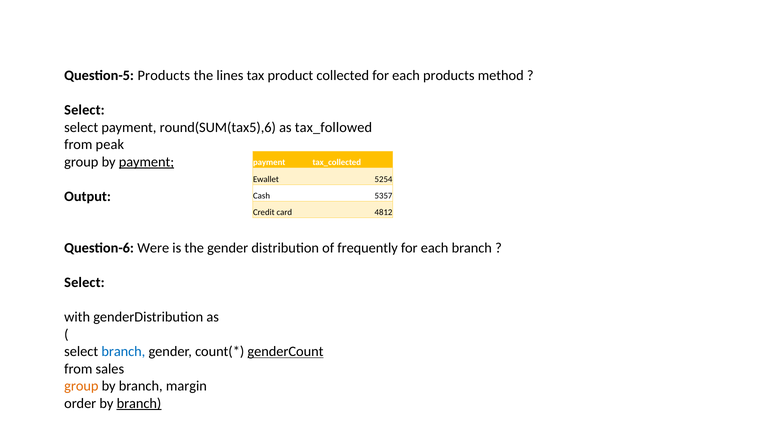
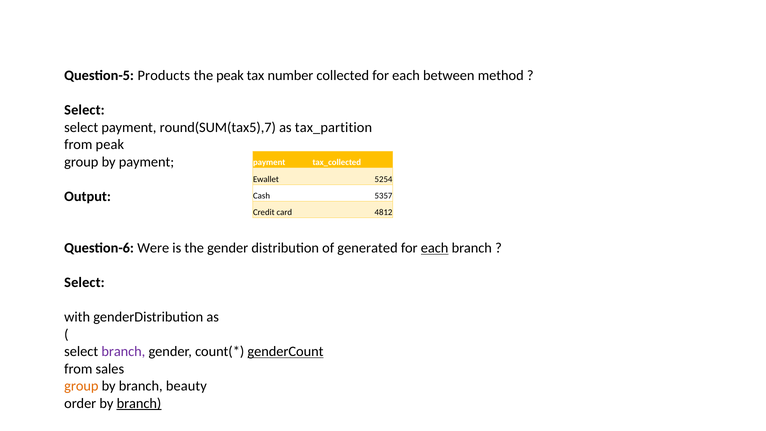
the lines: lines -> peak
product: product -> number
each products: products -> between
round(SUM(tax5),6: round(SUM(tax5),6 -> round(SUM(tax5),7
tax_followed: tax_followed -> tax_partition
payment at (146, 162) underline: present -> none
frequently: frequently -> generated
each at (435, 248) underline: none -> present
branch at (123, 351) colour: blue -> purple
margin: margin -> beauty
